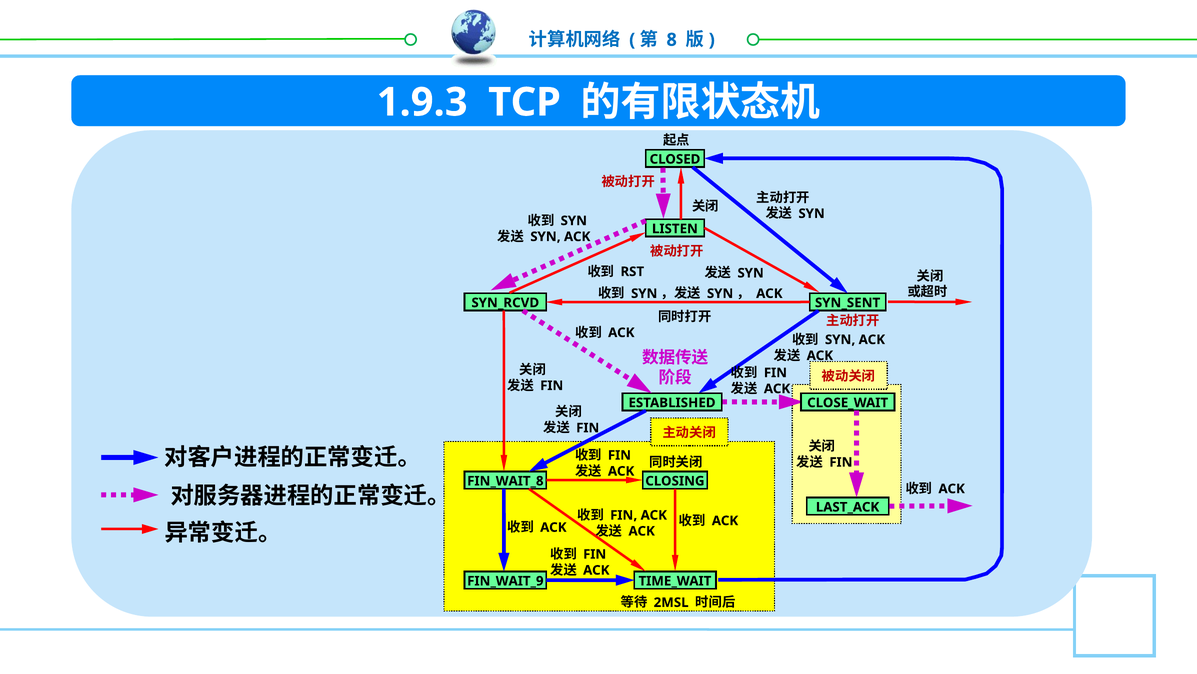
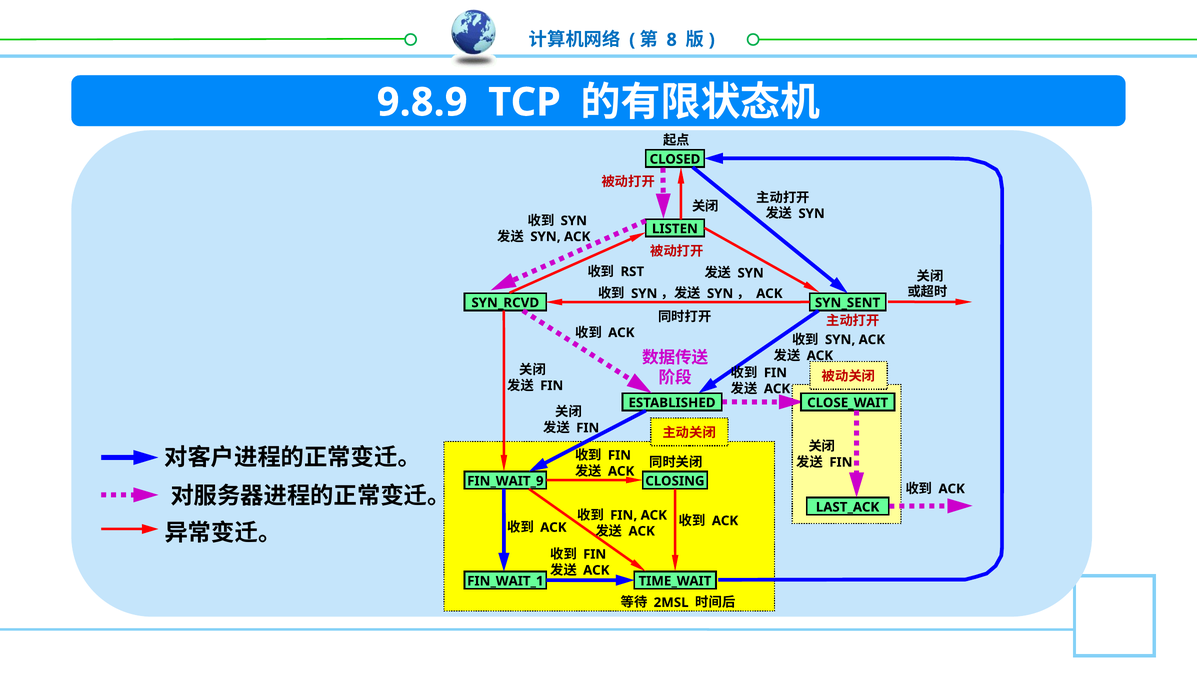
1.9.3: 1.9.3 -> 9.8.9
FIN_WAIT_8: FIN_WAIT_8 -> FIN_WAIT_9
FIN_WAIT_9: FIN_WAIT_9 -> FIN_WAIT_1
